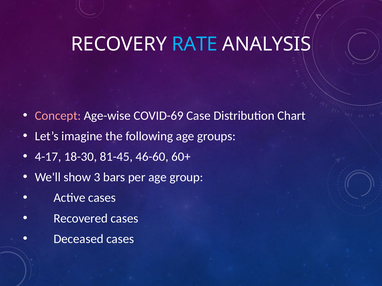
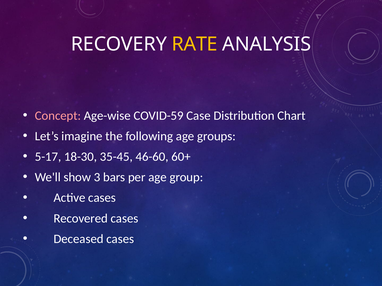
RATE colour: light blue -> yellow
COVID-69: COVID-69 -> COVID-59
4-17: 4-17 -> 5-17
81-45: 81-45 -> 35-45
